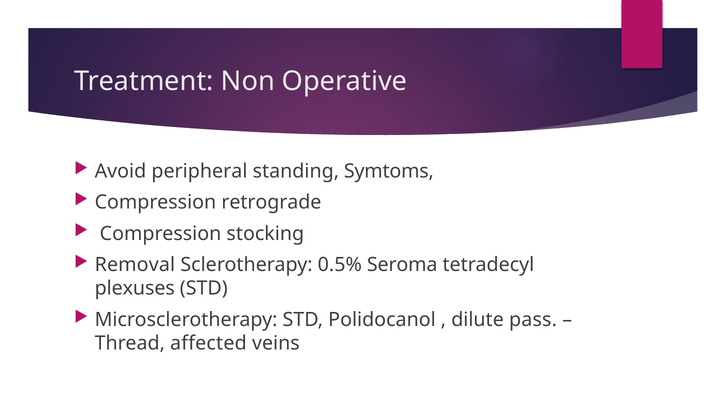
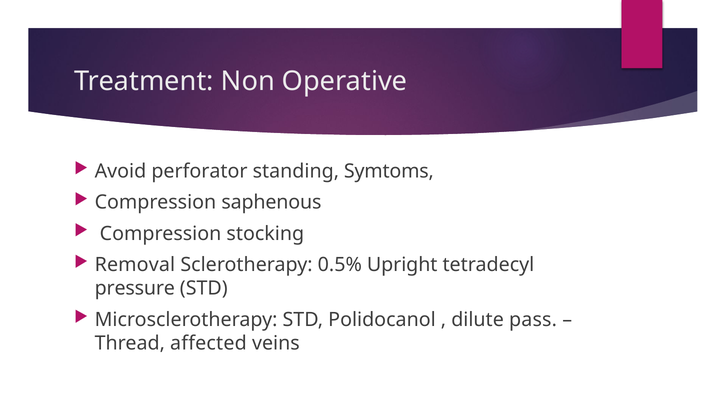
peripheral: peripheral -> perforator
retrograde: retrograde -> saphenous
Seroma: Seroma -> Upright
plexuses: plexuses -> pressure
